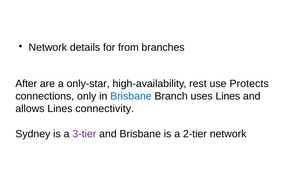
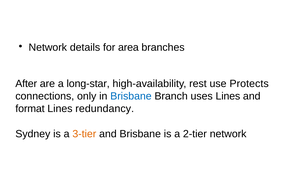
from: from -> area
only-star: only-star -> long-star
allows: allows -> format
connectivity: connectivity -> redundancy
3-tier colour: purple -> orange
